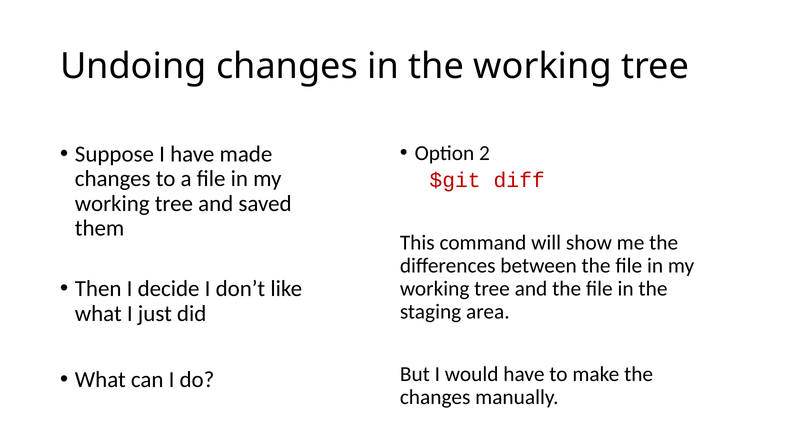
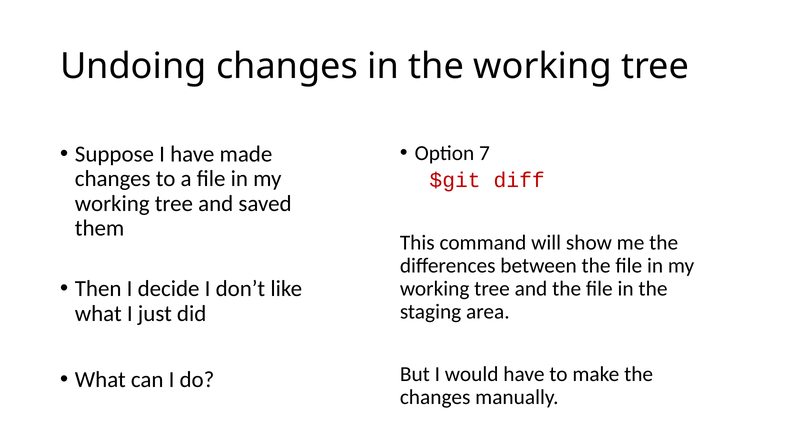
2: 2 -> 7
